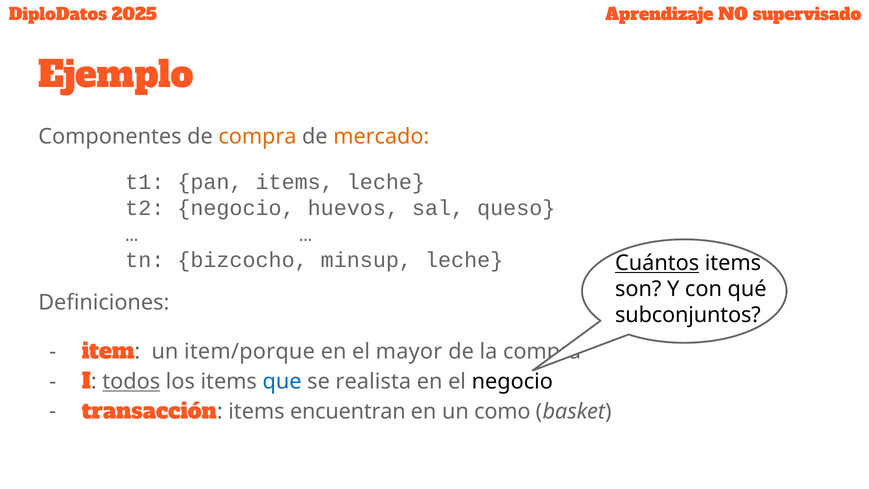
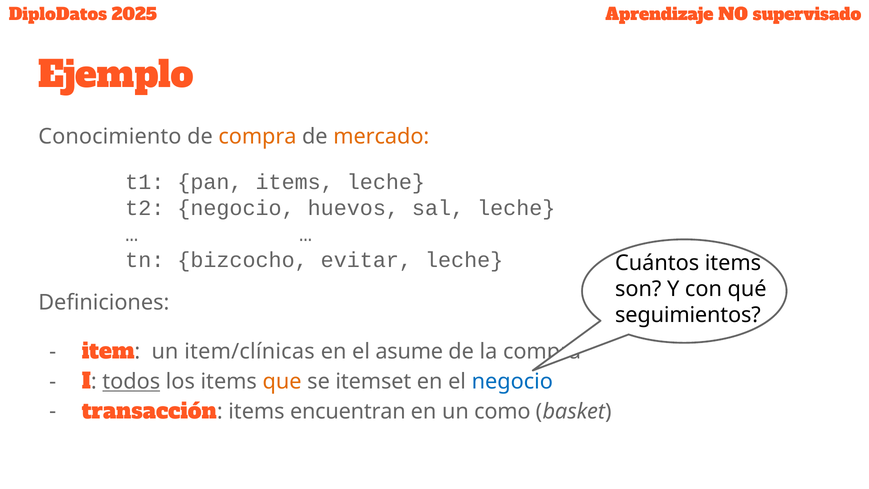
Componentes: Componentes -> Conocimiento
sal queso: queso -> leche
minsup: minsup -> evitar
Cuántos underline: present -> none
subconjuntos: subconjuntos -> seguimientos
item/porque: item/porque -> item/clínicas
mayor: mayor -> asume
que colour: blue -> orange
realista: realista -> itemset
negocio at (512, 382) colour: black -> blue
